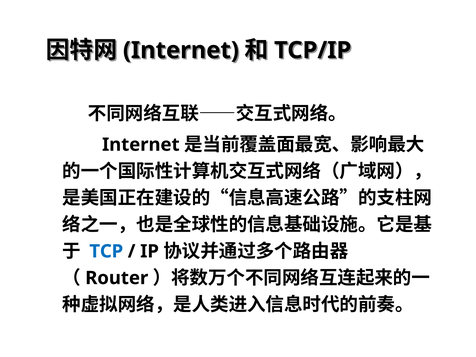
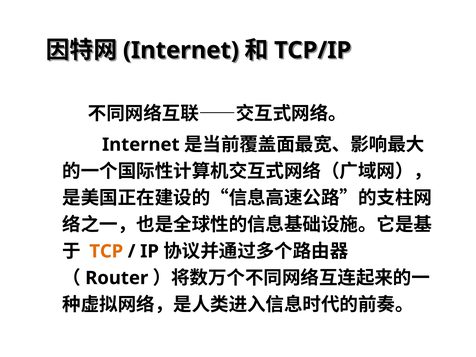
TCP colour: blue -> orange
